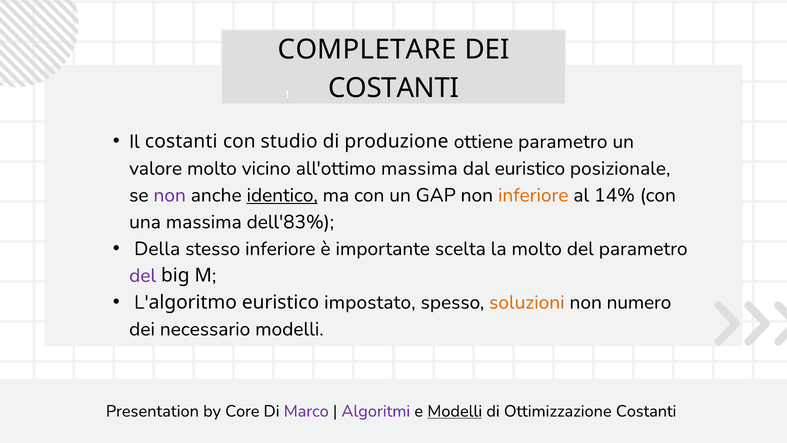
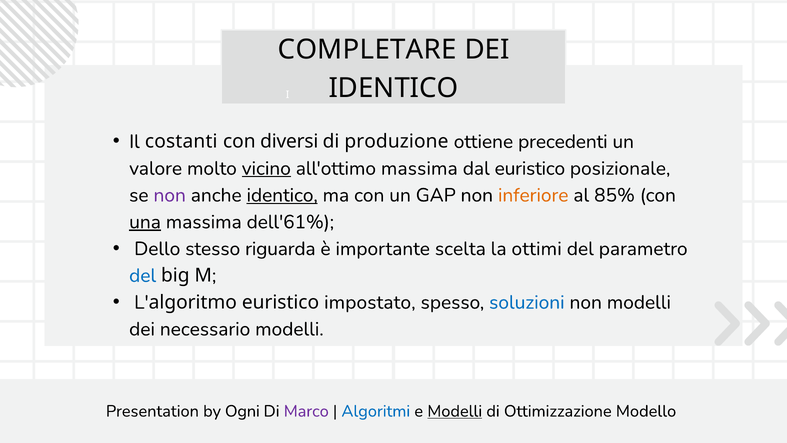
COSTANTI at (394, 88): COSTANTI -> IDENTICO
studio: studio -> diversi
ottiene parametro: parametro -> precedenti
vicino underline: none -> present
14%: 14% -> 85%
una underline: none -> present
dell'83%: dell'83% -> dell'61%
Della: Della -> Dello
stesso inferiore: inferiore -> riguarda
la molto: molto -> ottimi
del at (143, 275) colour: purple -> blue
soluzioni colour: orange -> blue
non numero: numero -> modelli
Core: Core -> Ogni
Algoritmi colour: purple -> blue
Ottimizzazione Costanti: Costanti -> Modello
